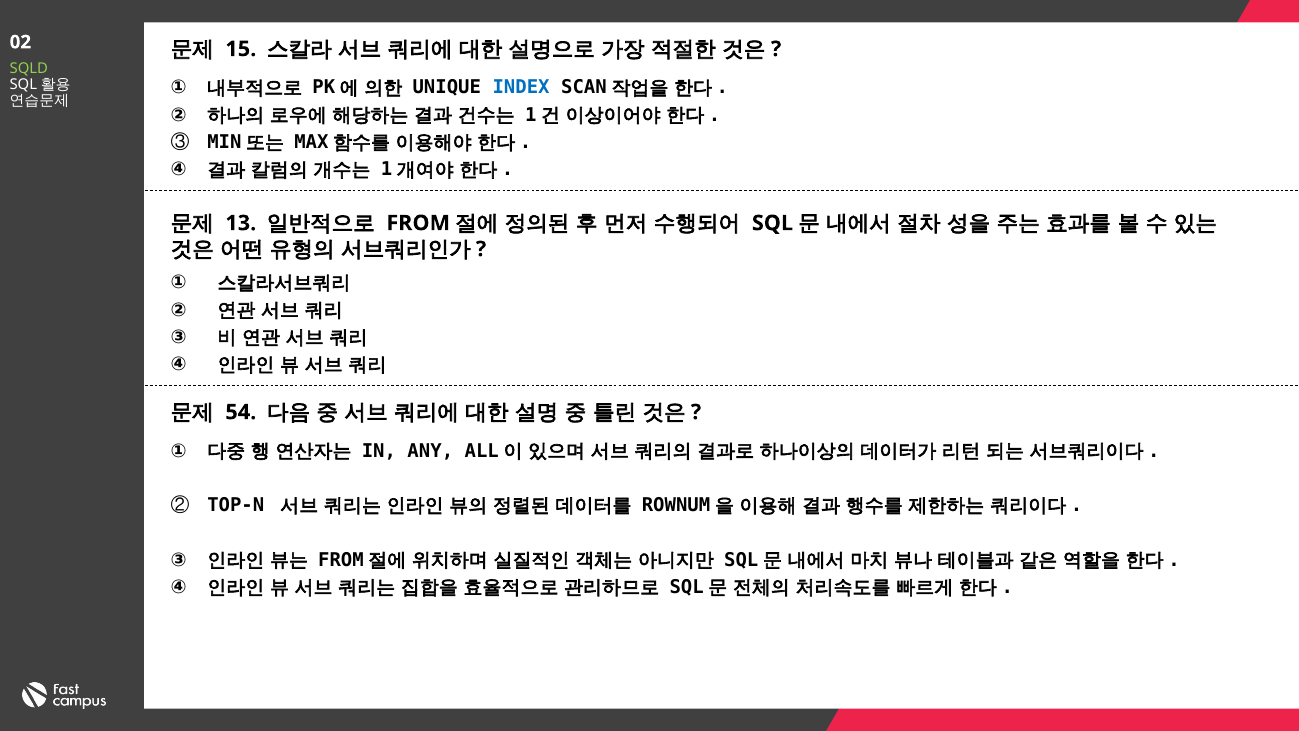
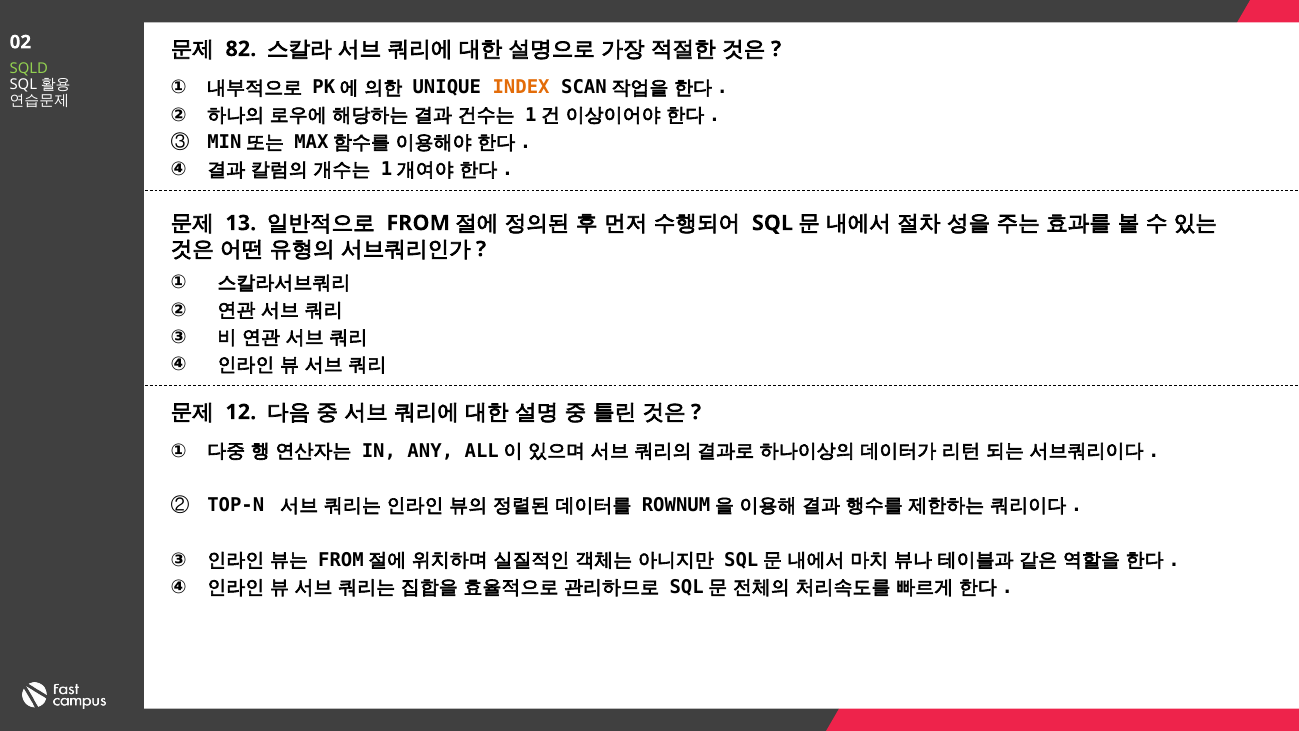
15: 15 -> 82
INDEX colour: blue -> orange
54: 54 -> 12
